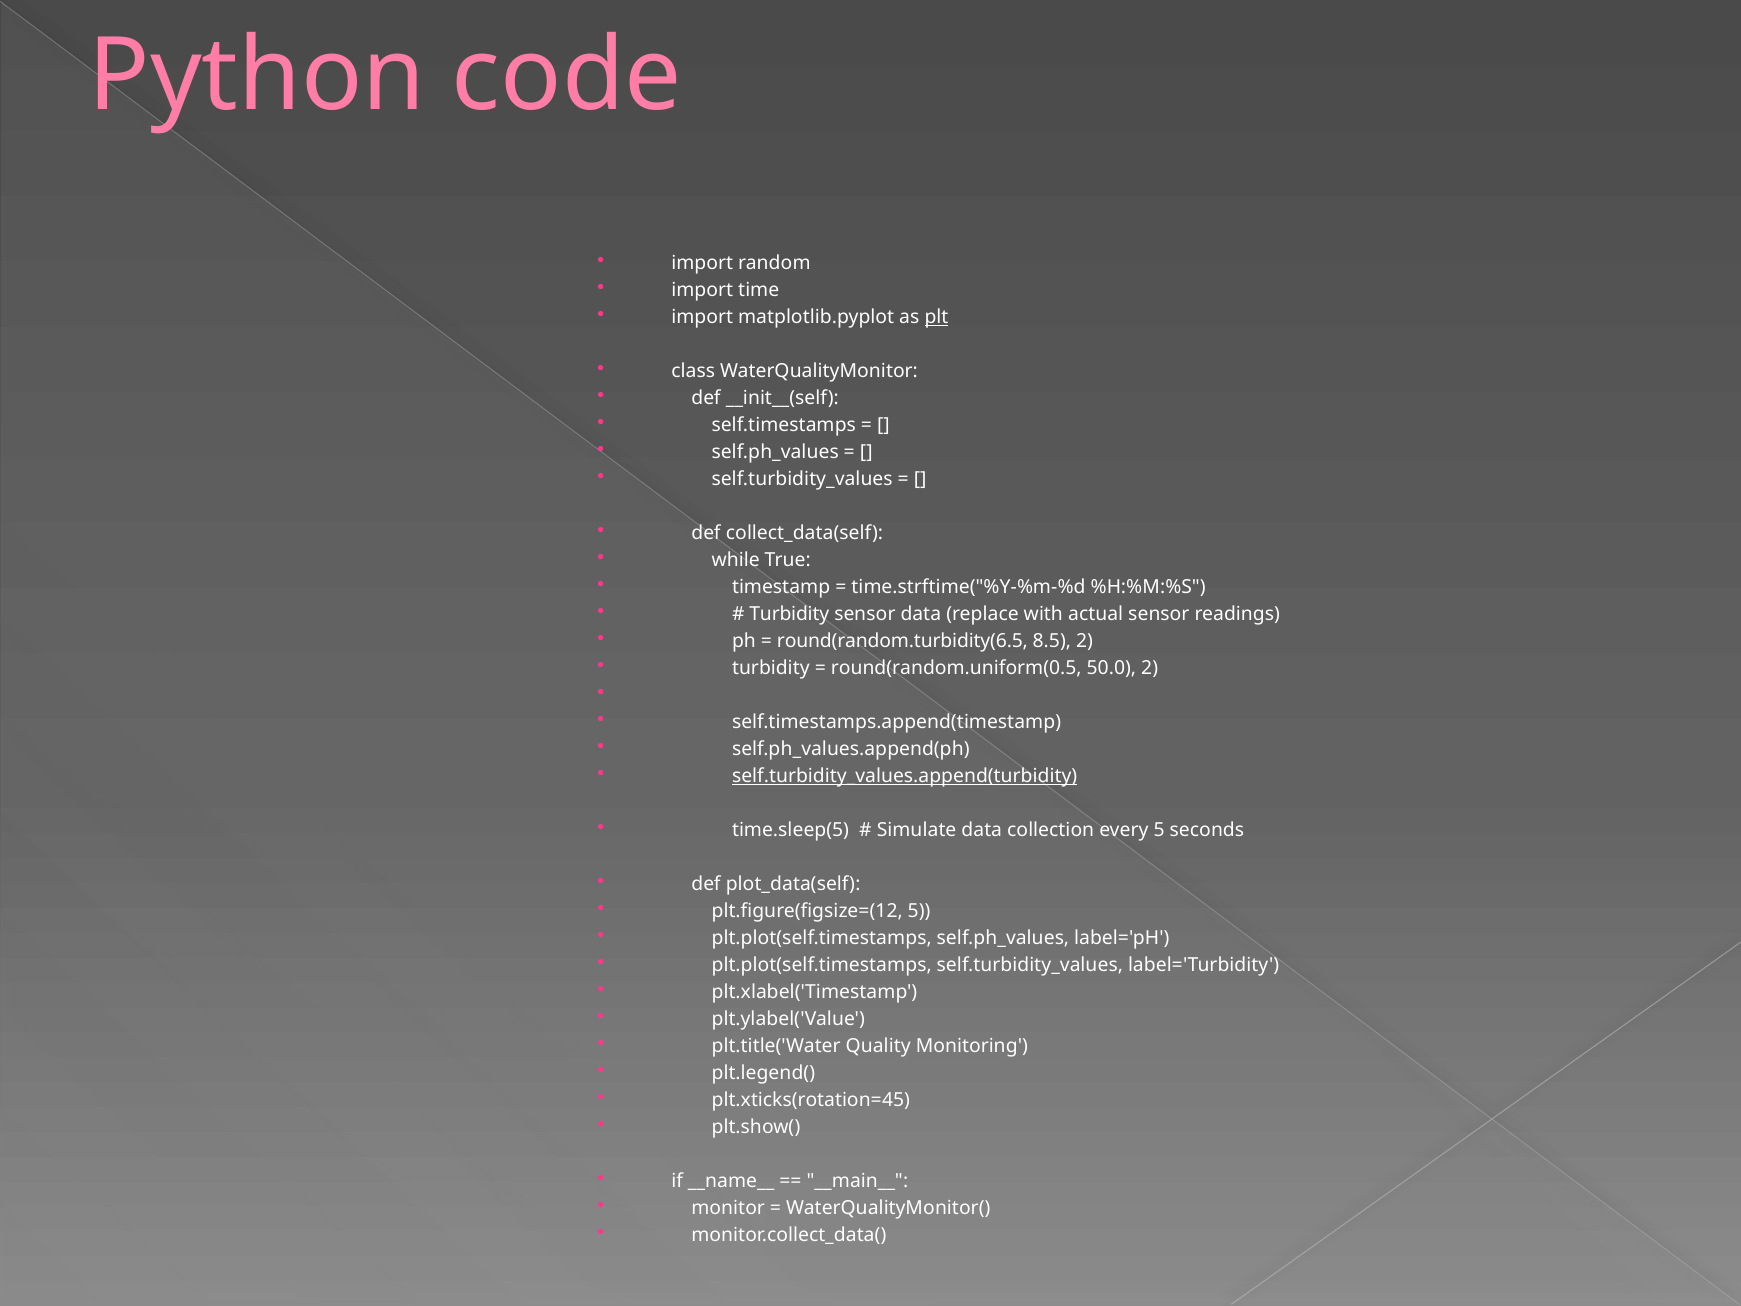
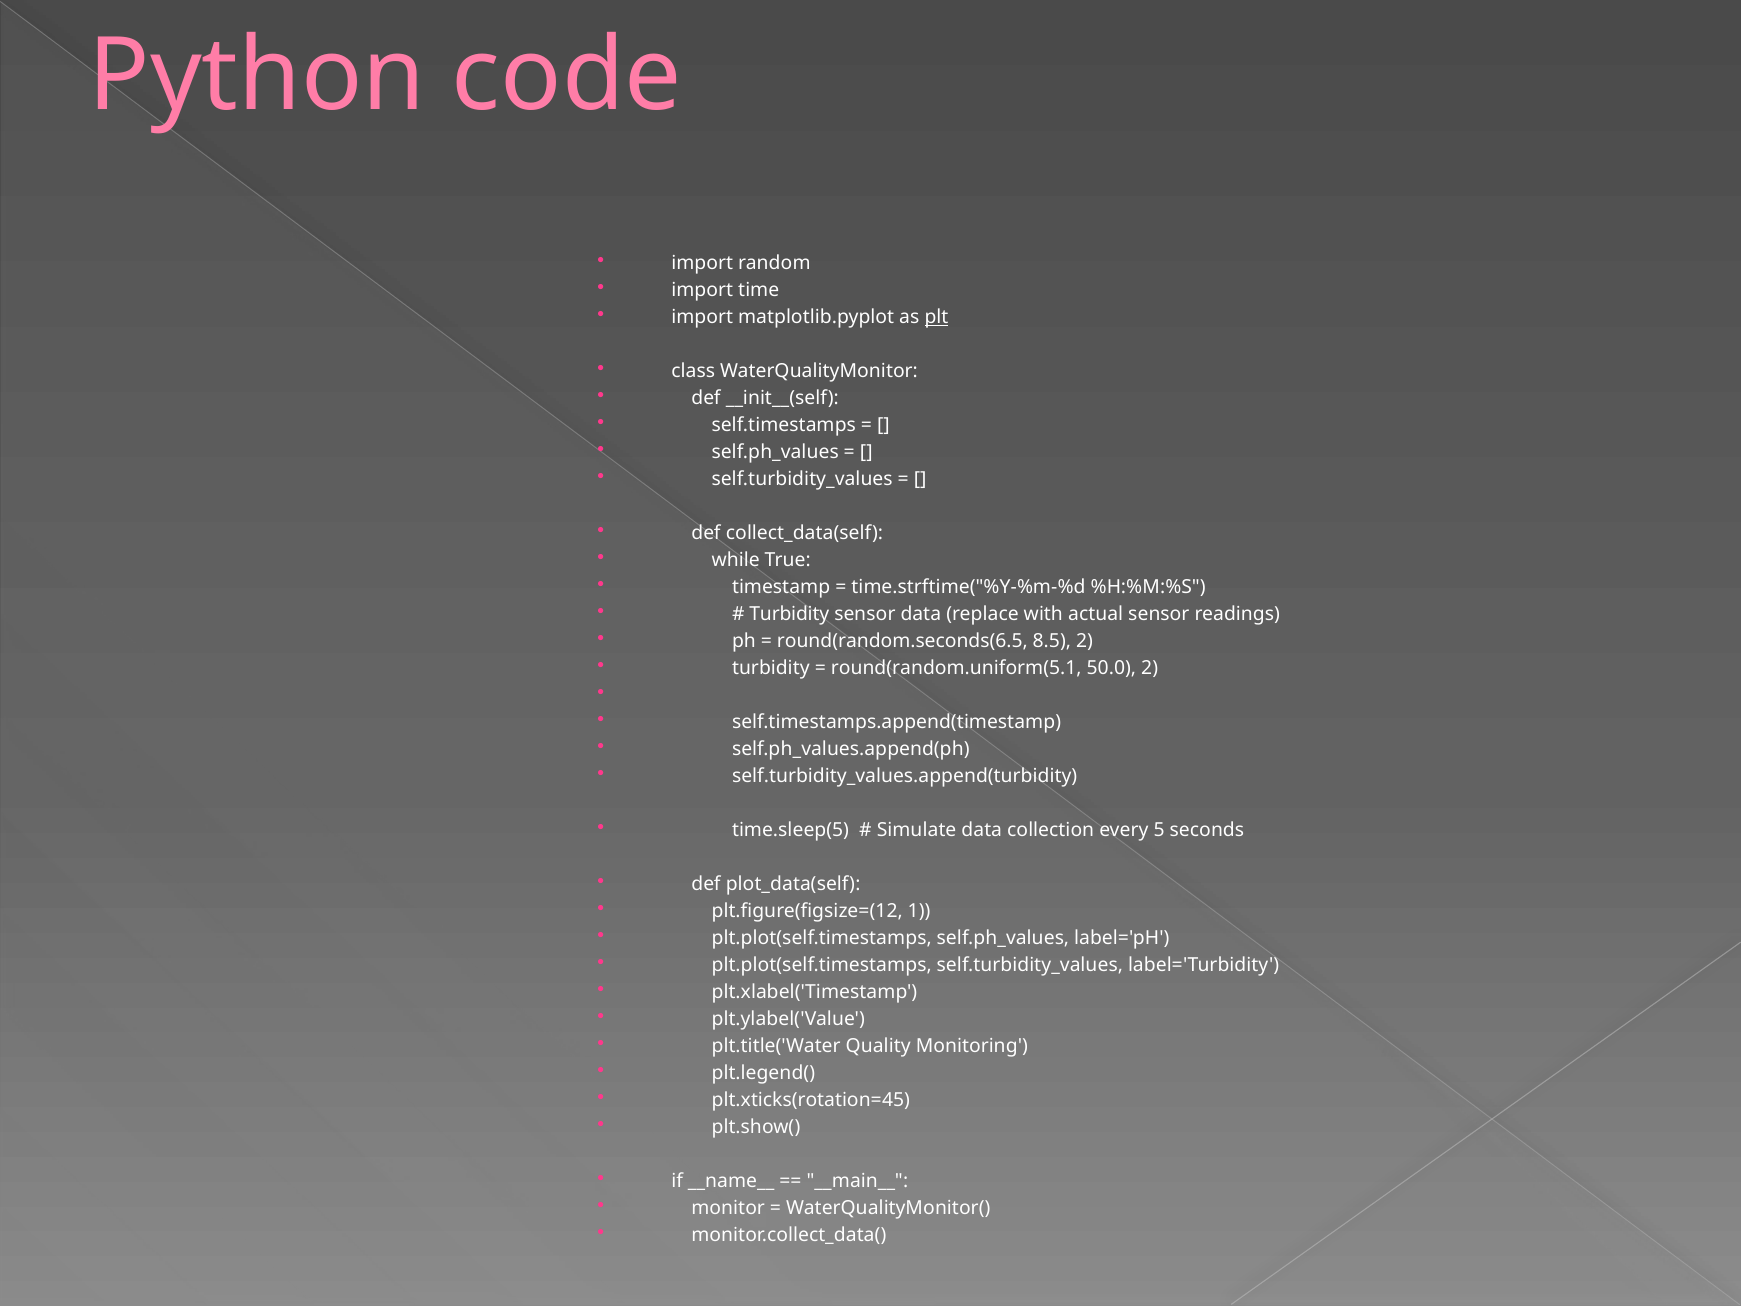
round(random.turbidity(6.5: round(random.turbidity(6.5 -> round(random.seconds(6.5
round(random.uniform(0.5: round(random.uniform(0.5 -> round(random.uniform(5.1
self.turbidity_values.append(turbidity underline: present -> none
plt.figure(figsize=(12 5: 5 -> 1
